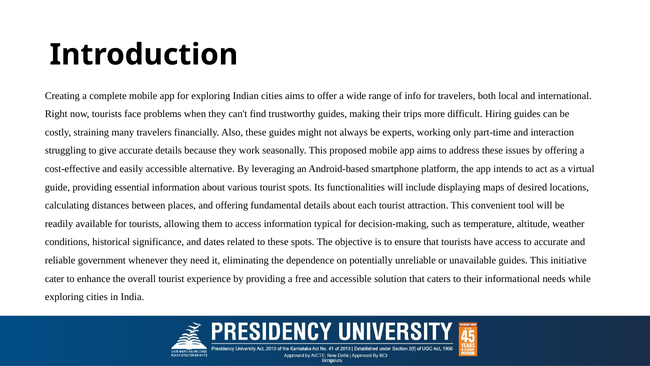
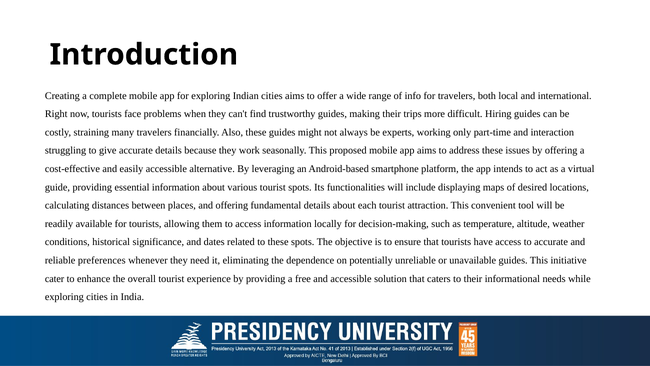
typical: typical -> locally
government: government -> preferences
